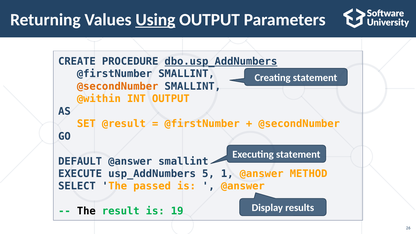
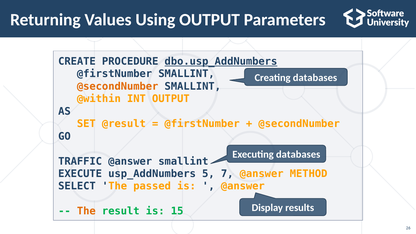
Using underline: present -> none
Creating statement: statement -> databases
Executing statement: statement -> databases
DEFAULT: DEFAULT -> TRAFFIC
1: 1 -> 7
The at (86, 211) colour: black -> orange
19: 19 -> 15
